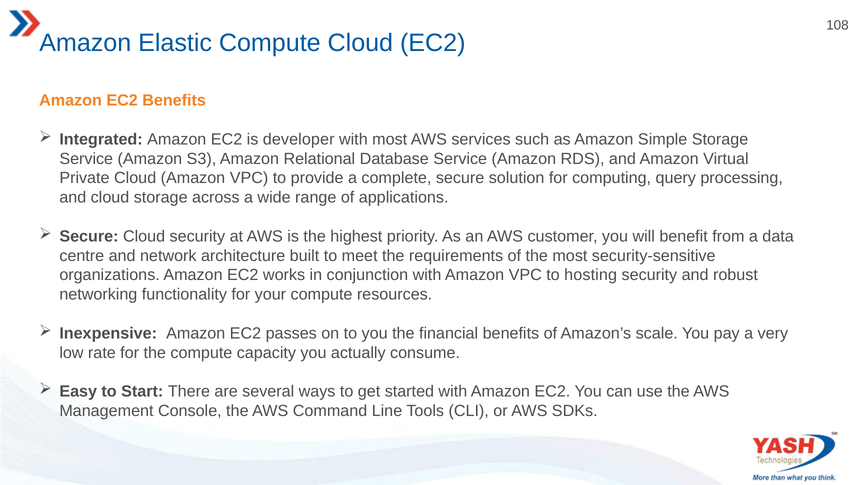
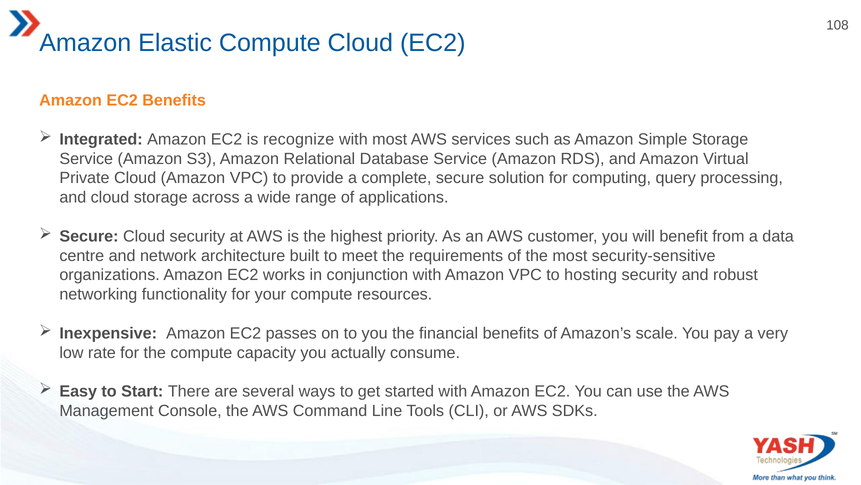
developer: developer -> recognize
